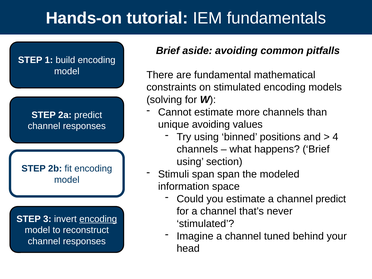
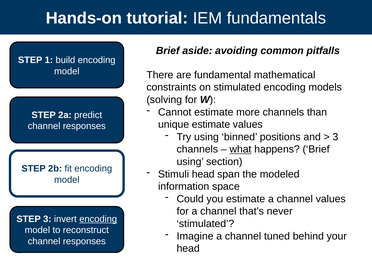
unique avoiding: avoiding -> estimate
4 at (335, 137): 4 -> 3
what underline: none -> present
Stimuli span: span -> head
channel predict: predict -> values
